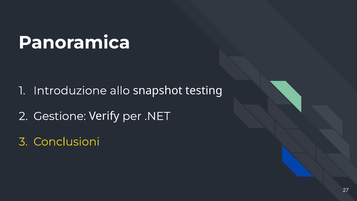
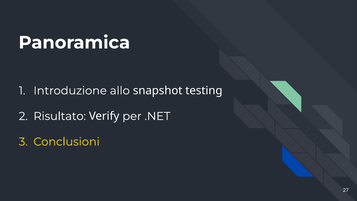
Gestione: Gestione -> Risultato
